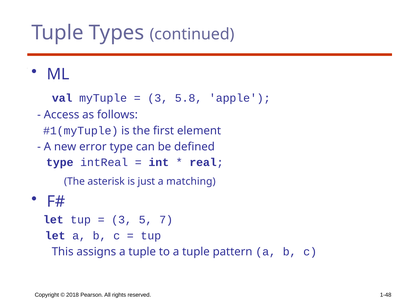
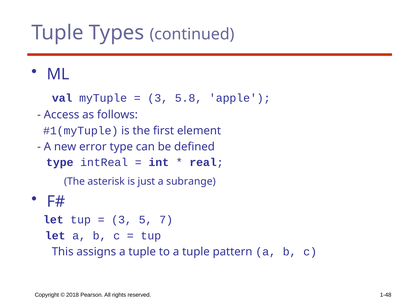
matching: matching -> subrange
